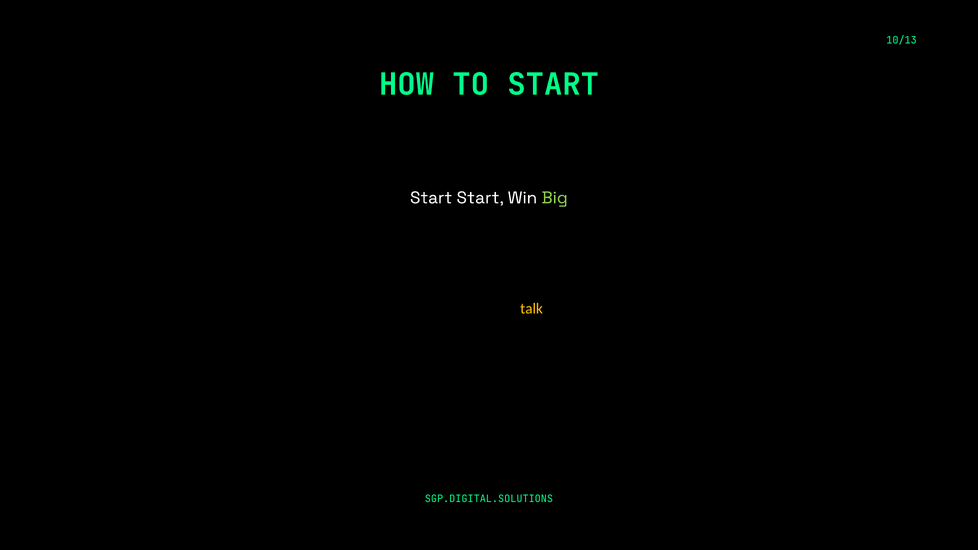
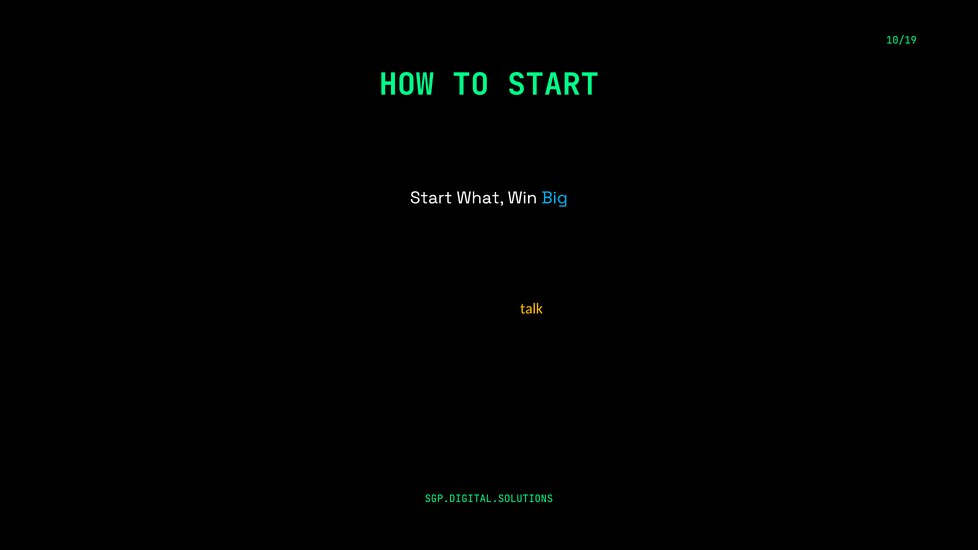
10/13: 10/13 -> 10/19
Start at (480, 198): Start -> What
Big colour: light green -> light blue
